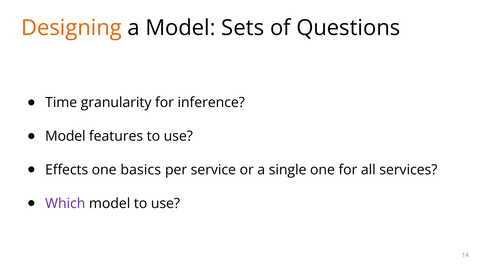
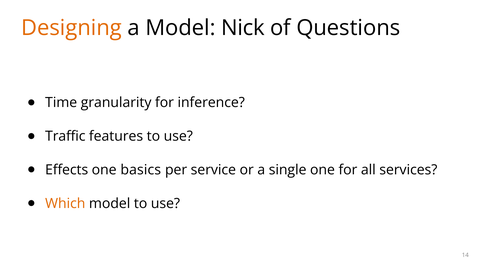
Sets: Sets -> Nick
Model at (65, 136): Model -> Traffic
Which colour: purple -> orange
